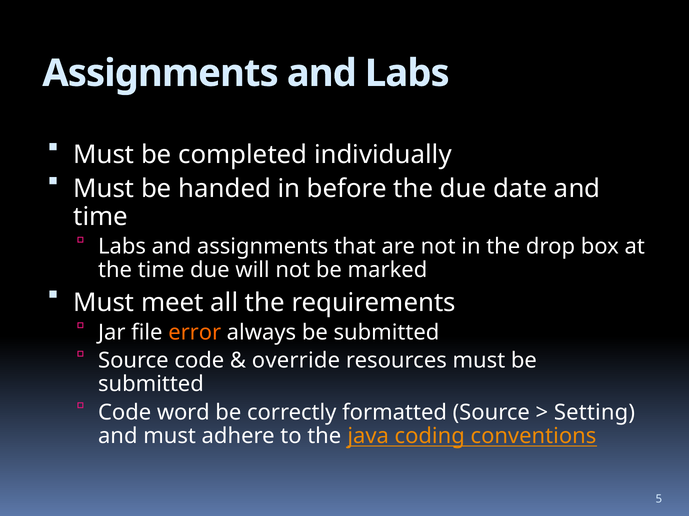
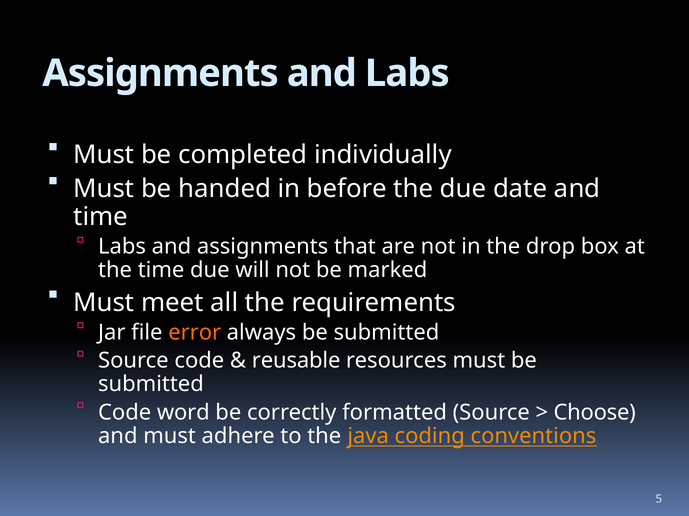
override: override -> reusable
Setting: Setting -> Choose
